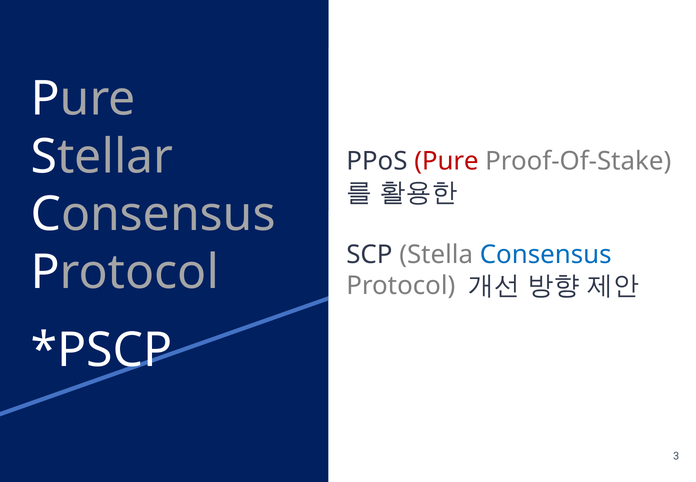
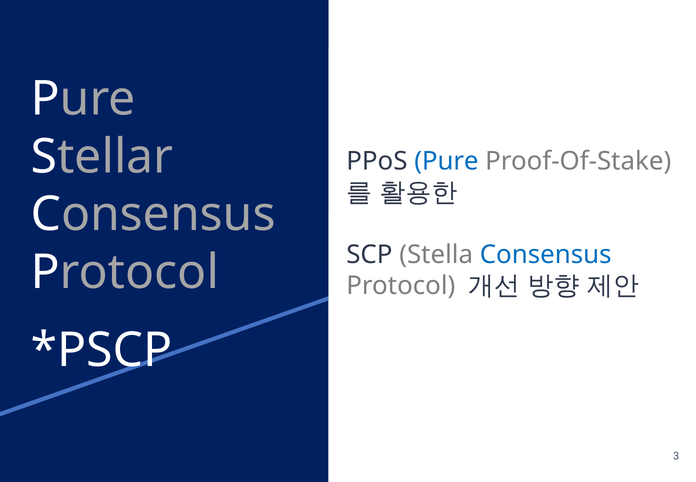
Pure at (446, 161) colour: red -> blue
